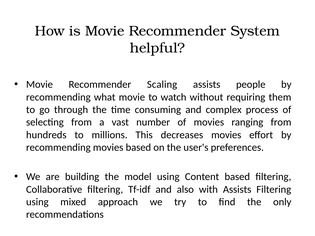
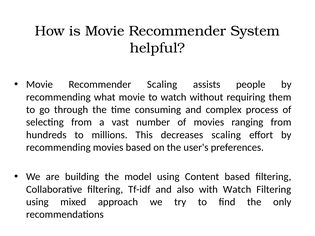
decreases movies: movies -> scaling
with Assists: Assists -> Watch
